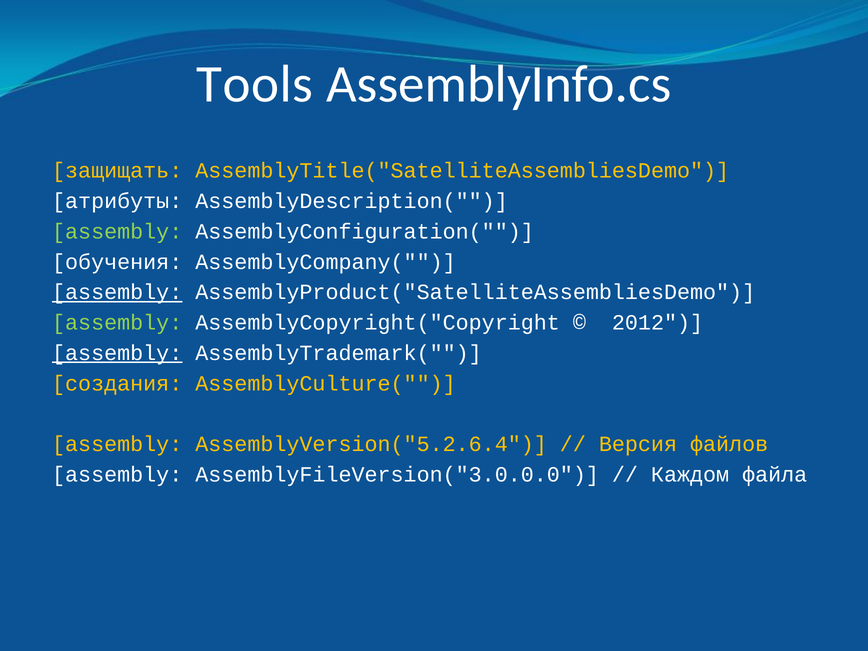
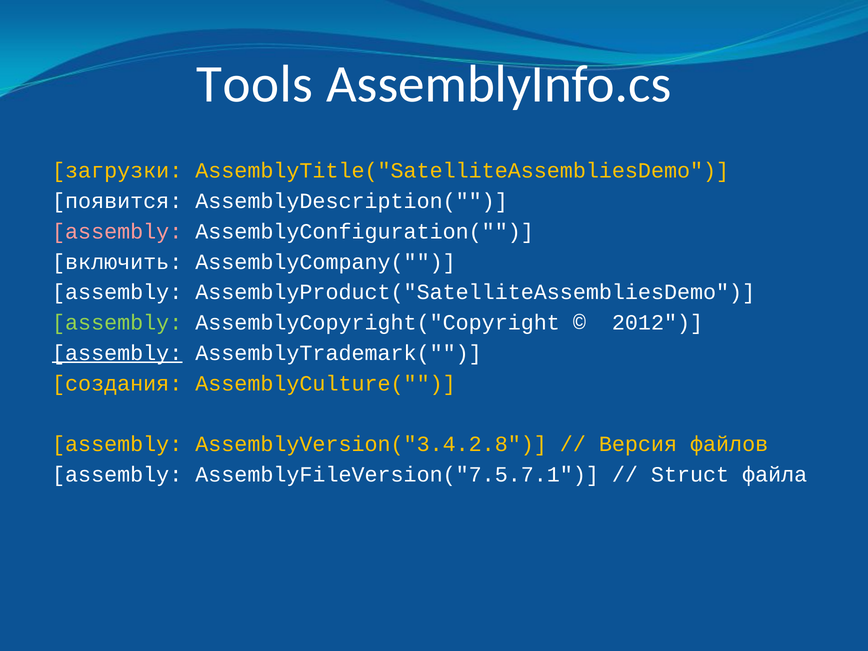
защищать: защищать -> загрузки
атрибуты: атрибуты -> появится
assembly at (117, 232) colour: light green -> pink
обучения: обучения -> включить
assembly at (117, 292) underline: present -> none
AssemblyVersion("5.2.6.4: AssemblyVersion("5.2.6.4 -> AssemblyVersion("3.4.2.8
AssemblyFileVersion("3.0.0.0: AssemblyFileVersion("3.0.0.0 -> AssemblyFileVersion("7.5.7.1
Каждом: Каждом -> Struct
